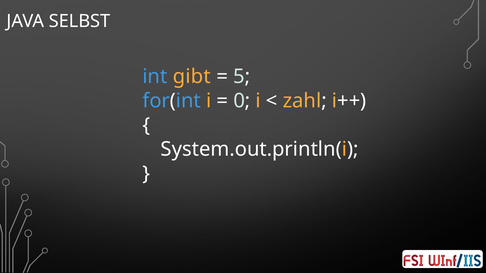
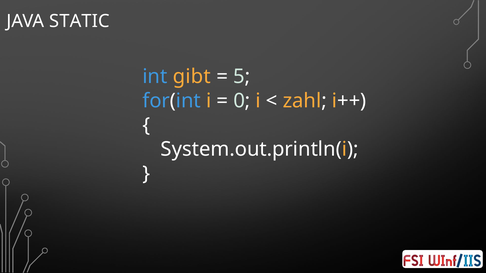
SELBST: SELBST -> STATIC
